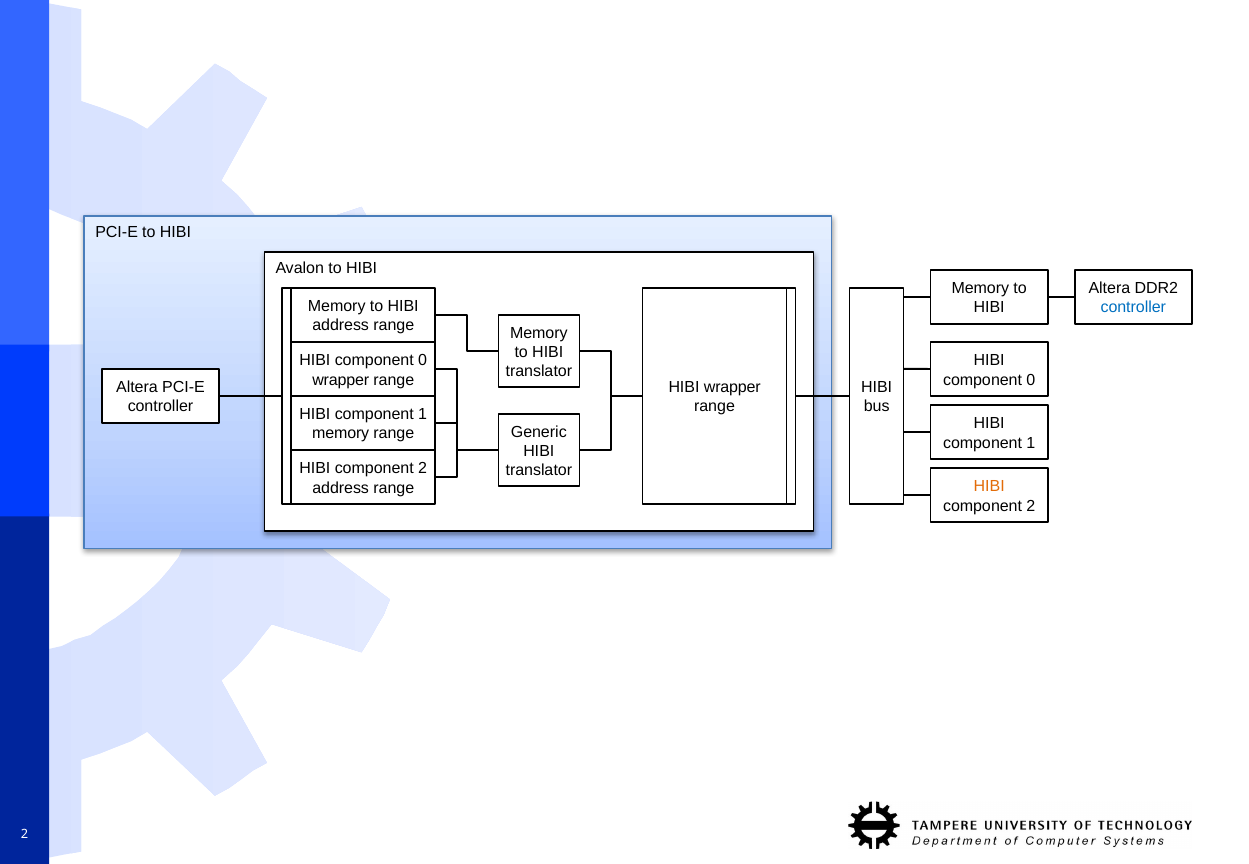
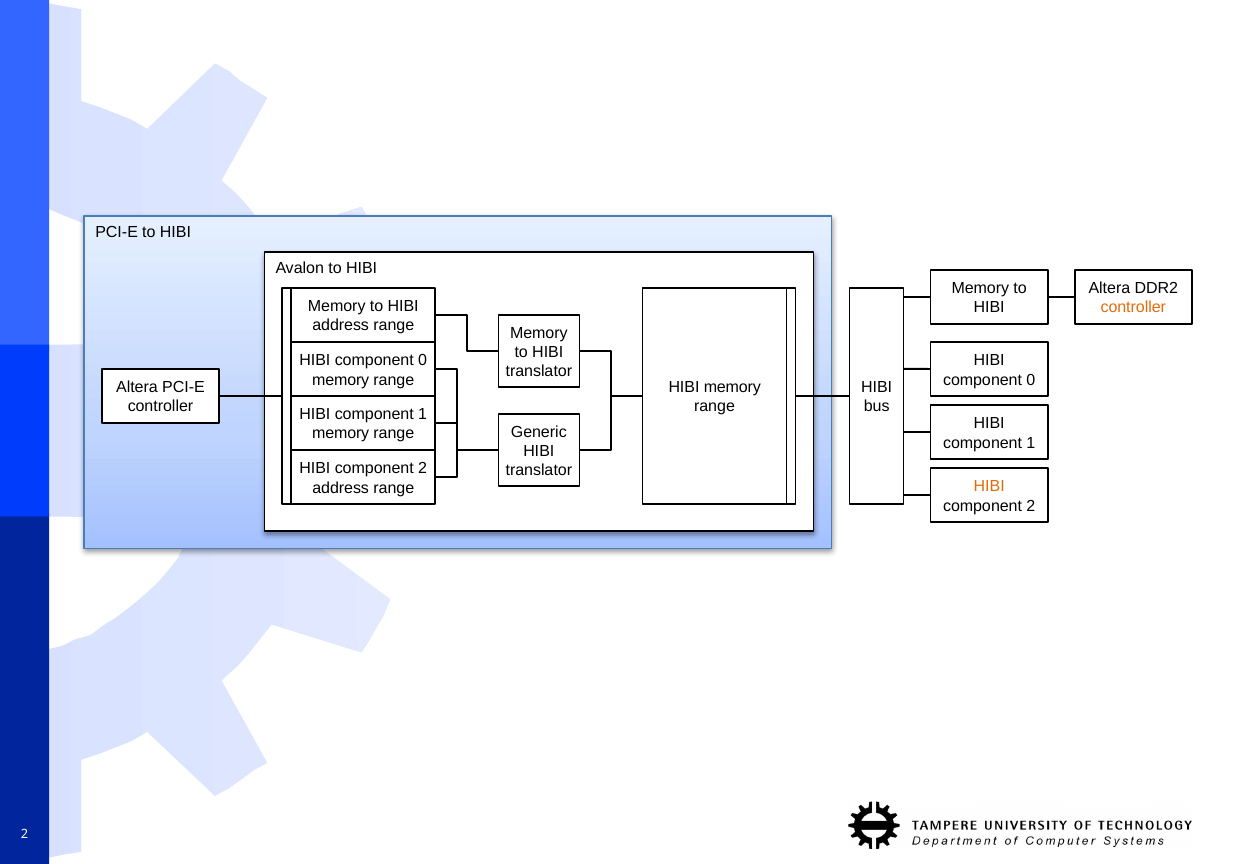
controller at (1133, 308) colour: blue -> orange
wrapper at (341, 380): wrapper -> memory
wrapper at (732, 388): wrapper -> memory
